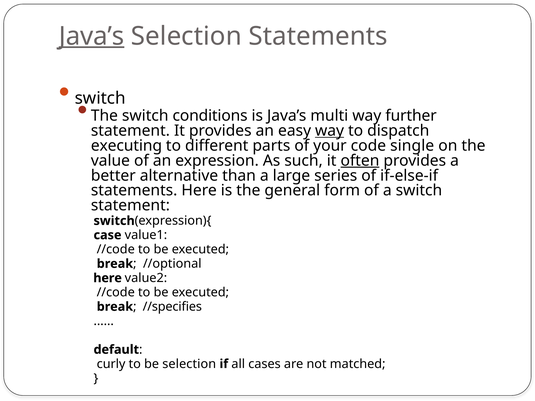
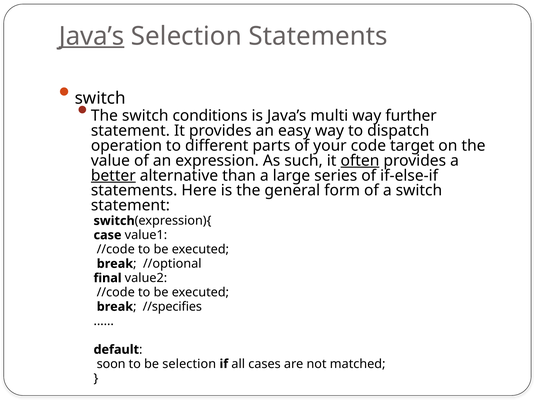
way at (330, 131) underline: present -> none
executing: executing -> operation
single: single -> target
better underline: none -> present
here at (108, 278): here -> final
curly: curly -> soon
